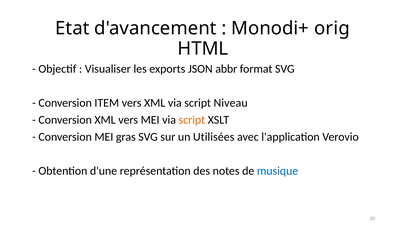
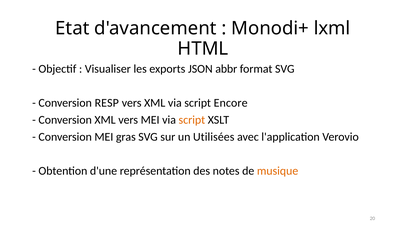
orig: orig -> lxml
ITEM: ITEM -> RESP
Niveau: Niveau -> Encore
musique colour: blue -> orange
